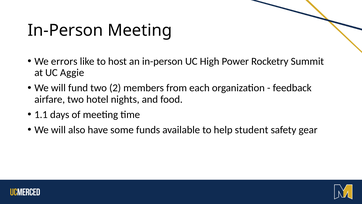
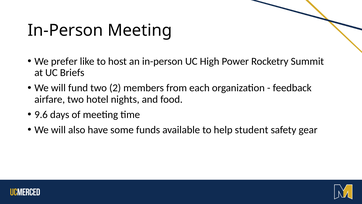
errors: errors -> prefer
Aggie: Aggie -> Briefs
1.1: 1.1 -> 9.6
